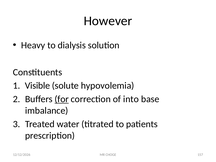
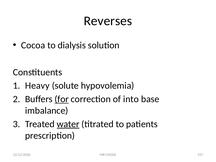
However: However -> Reverses
Heavy: Heavy -> Cocoa
Visible: Visible -> Heavy
water underline: none -> present
